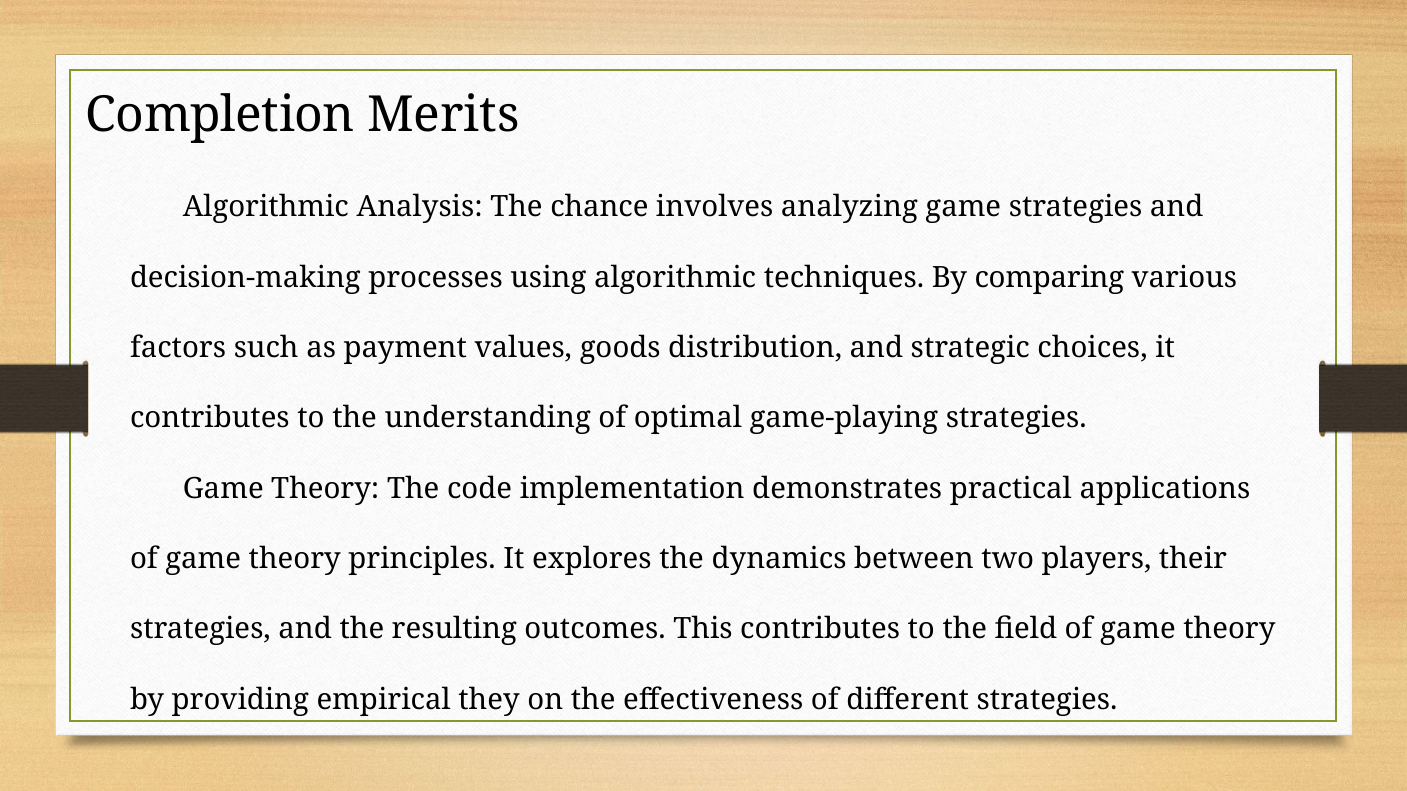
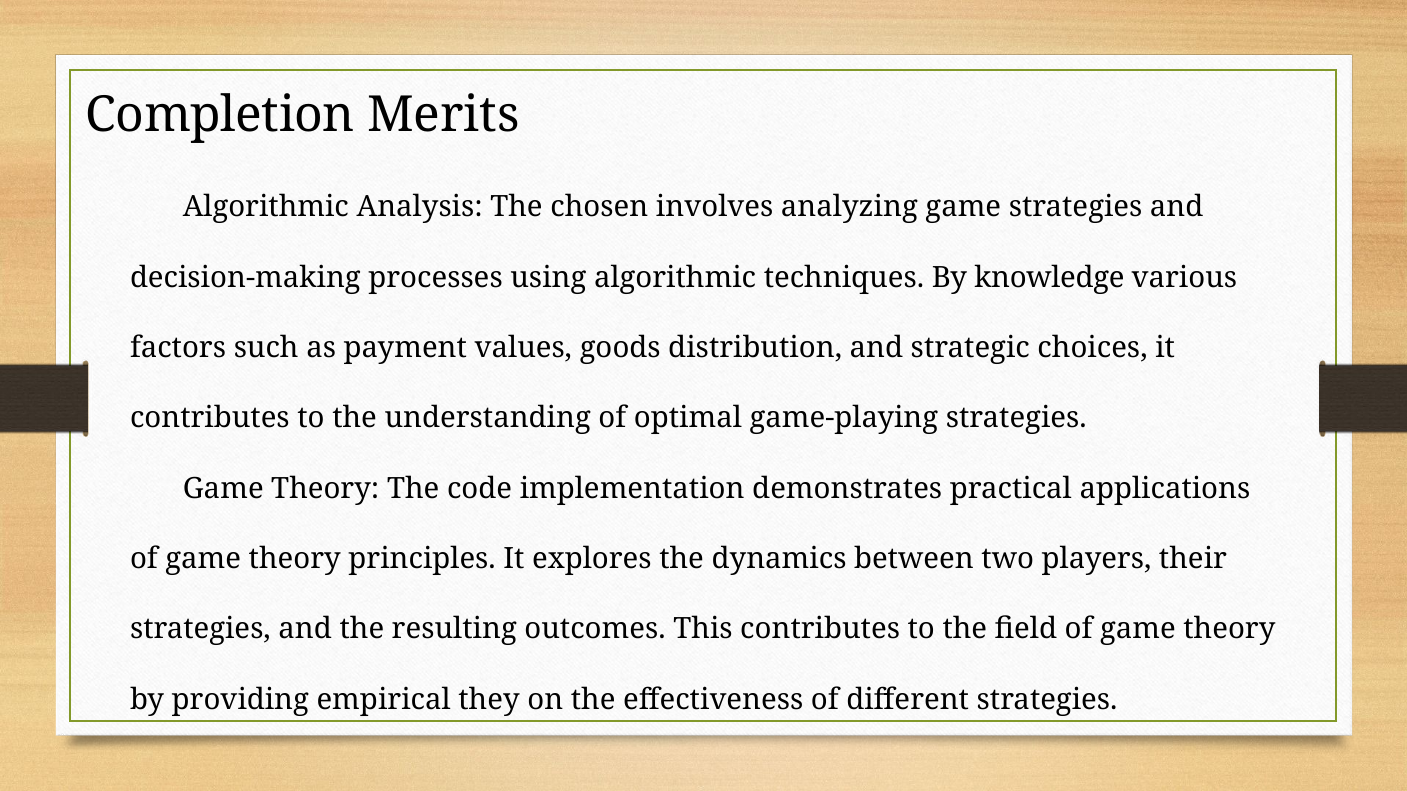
chance: chance -> chosen
comparing: comparing -> knowledge
